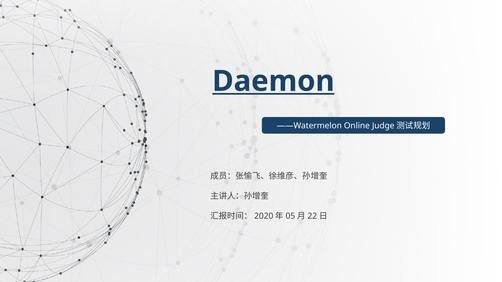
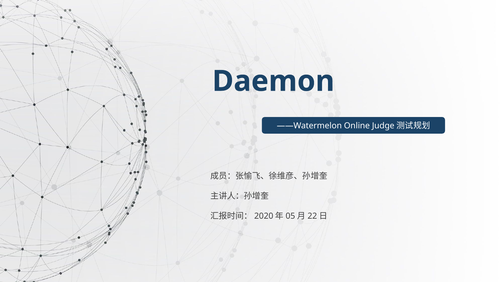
Daemon underline: present -> none
